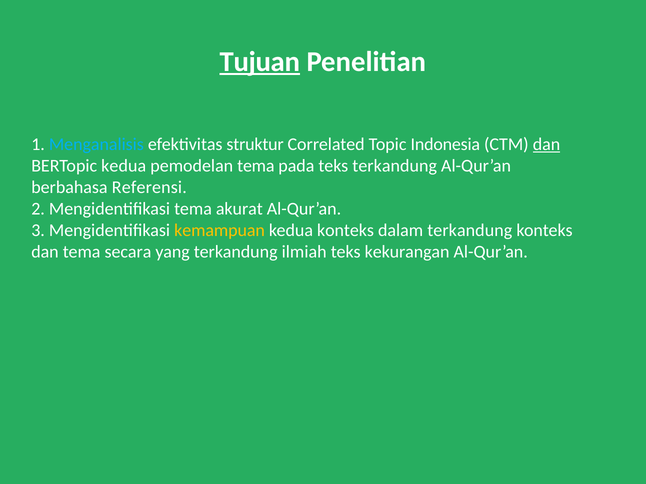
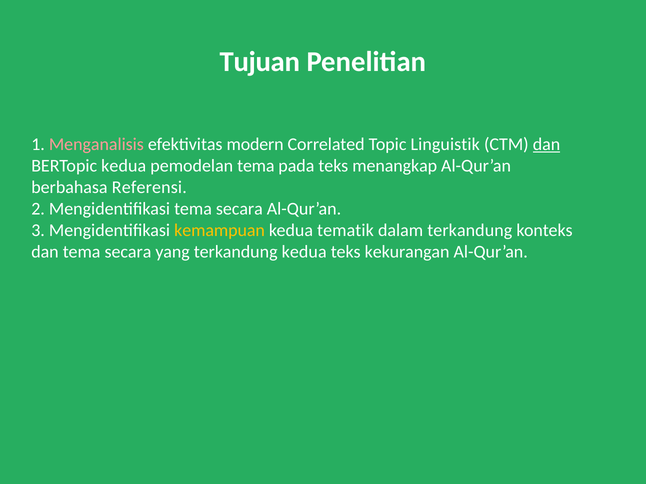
Tujuan underline: present -> none
Menganalisis colour: light blue -> pink
struktur: struktur -> modern
Indonesia: Indonesia -> Linguistik
teks terkandung: terkandung -> menangkap
Mengidentifikasi tema akurat: akurat -> secara
kedua konteks: konteks -> tematik
terkandung ilmiah: ilmiah -> kedua
